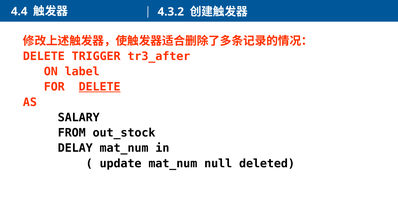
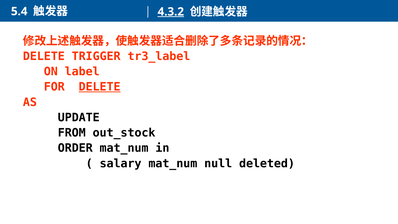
4.4: 4.4 -> 5.4
4.3.2 underline: none -> present
tr3_after: tr3_after -> tr3_label
SALARY: SALARY -> UPDATE
DELAY: DELAY -> ORDER
update: update -> salary
